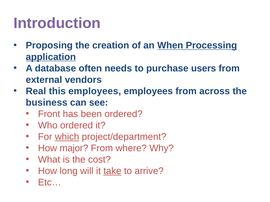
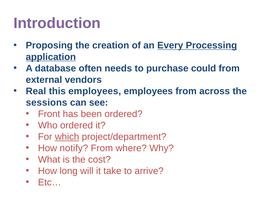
When: When -> Every
users: users -> could
business: business -> sessions
major: major -> notify
take underline: present -> none
